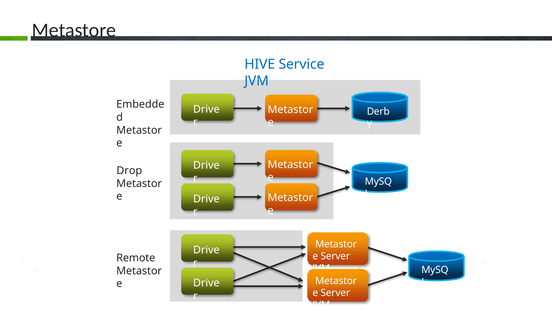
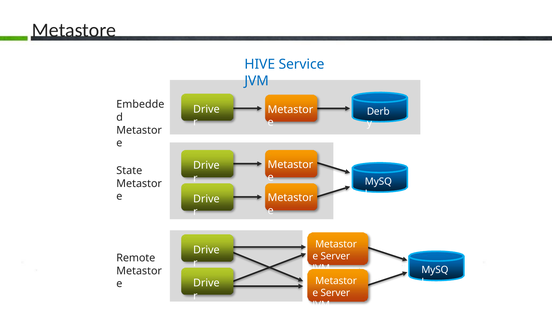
Drop: Drop -> State
